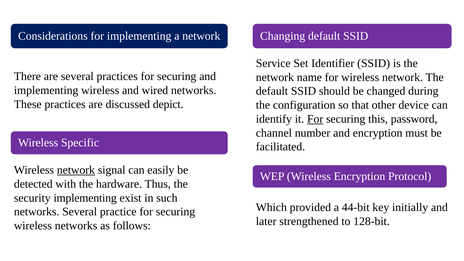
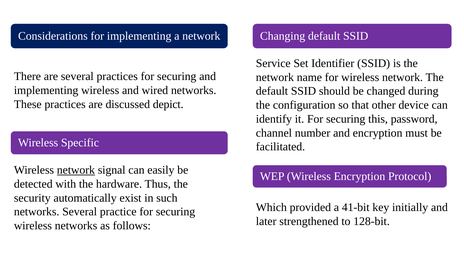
For at (315, 119) underline: present -> none
security implementing: implementing -> automatically
44-bit: 44-bit -> 41-bit
